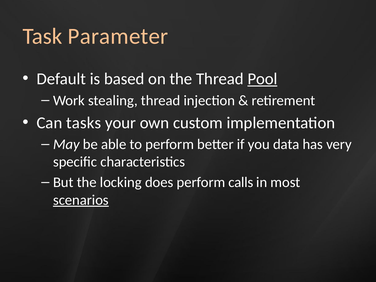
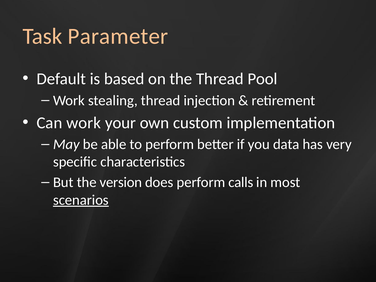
Pool underline: present -> none
Can tasks: tasks -> work
locking: locking -> version
